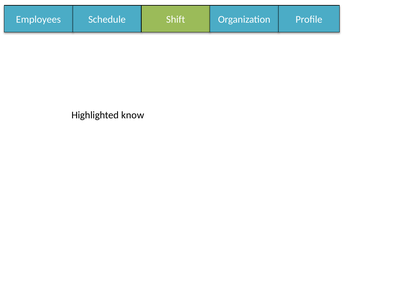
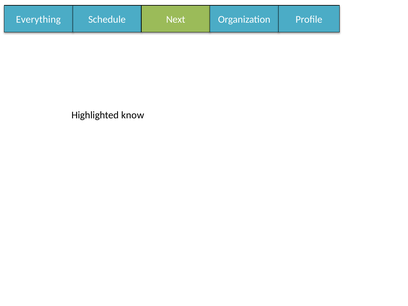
Employees: Employees -> Everything
Shift: Shift -> Next
